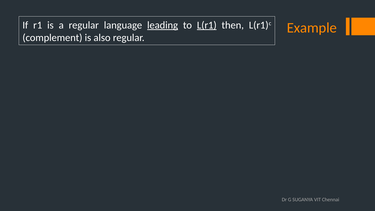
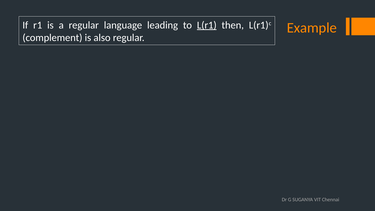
leading underline: present -> none
